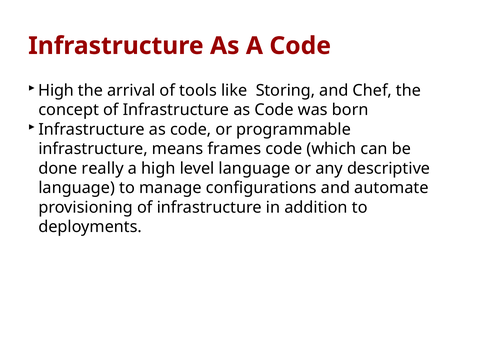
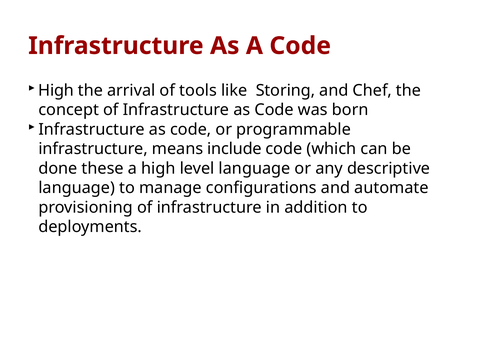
frames: frames -> include
really: really -> these
